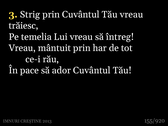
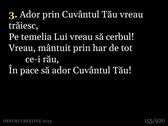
3 Strig: Strig -> Ador
întreg: întreg -> cerbul
